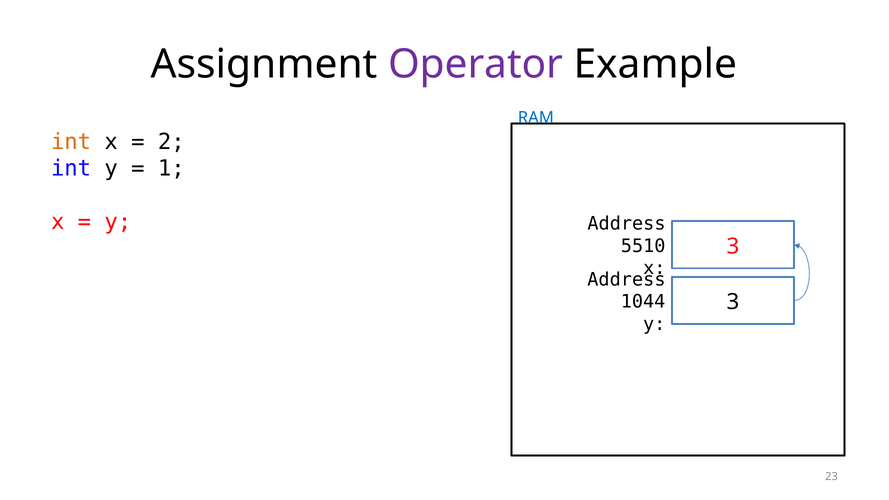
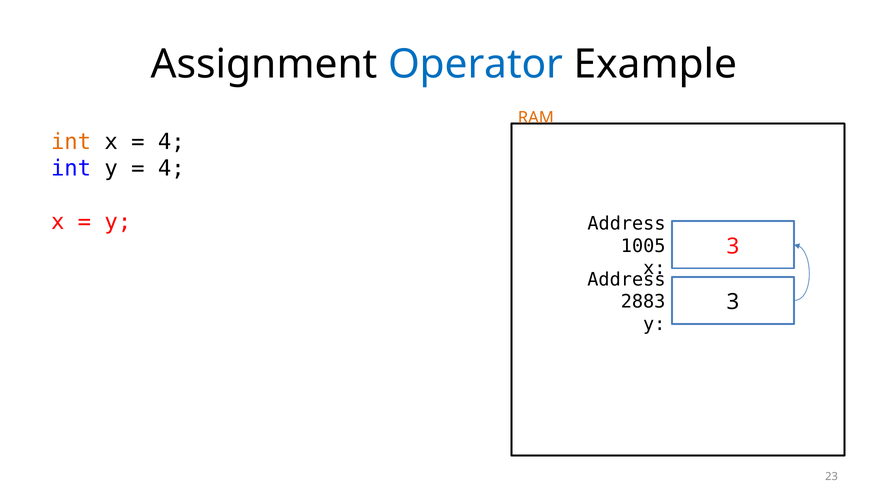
Operator colour: purple -> blue
RAM colour: blue -> orange
2 at (171, 142): 2 -> 4
1 at (171, 168): 1 -> 4
5510: 5510 -> 1005
1044: 1044 -> 2883
